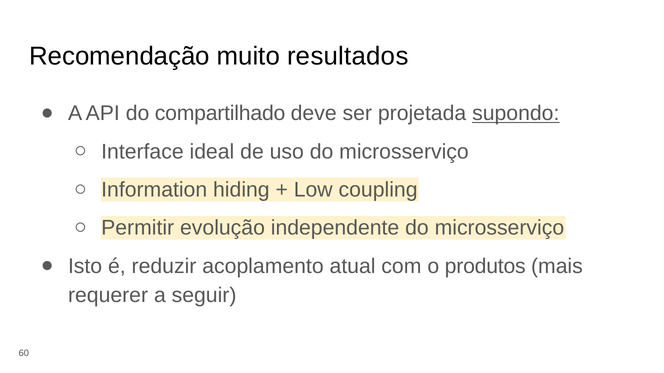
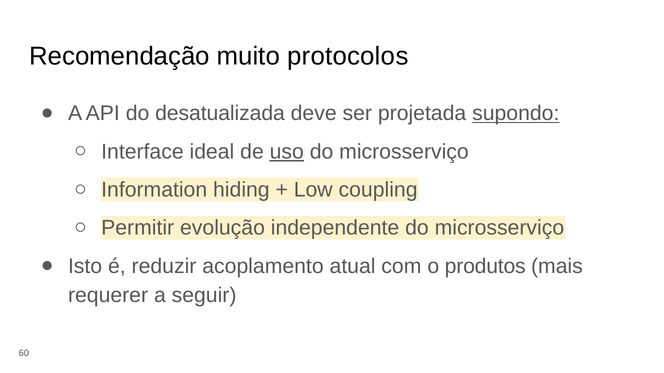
resultados: resultados -> protocolos
compartilhado: compartilhado -> desatualizada
uso underline: none -> present
